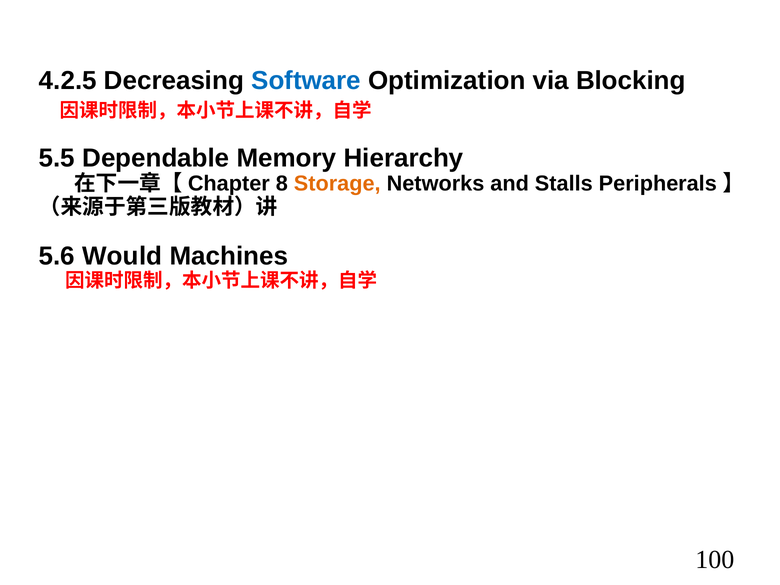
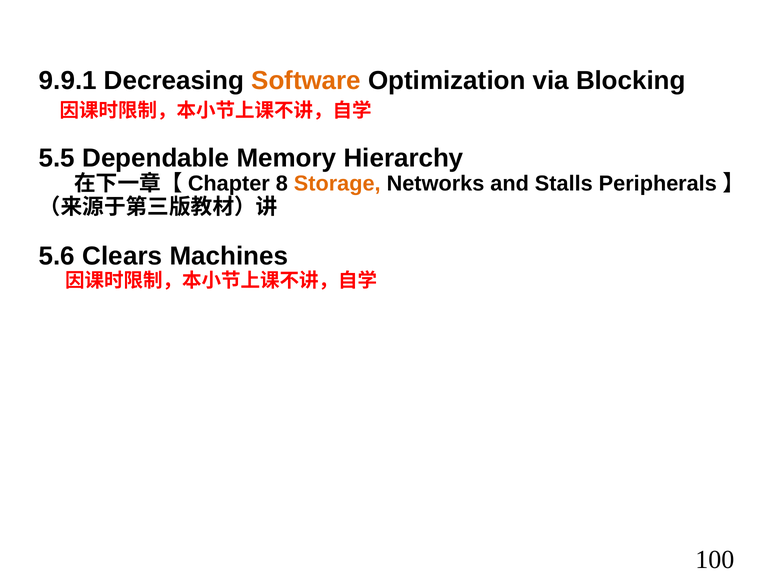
4.2.5: 4.2.5 -> 9.9.1
Software colour: blue -> orange
Would: Would -> Clears
